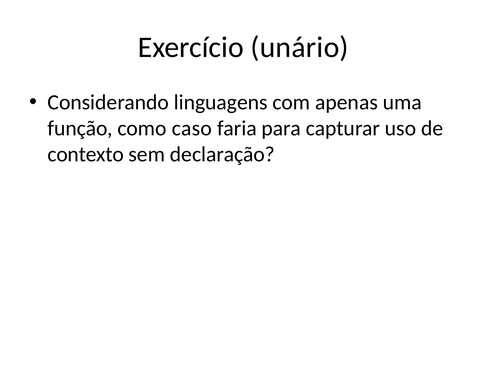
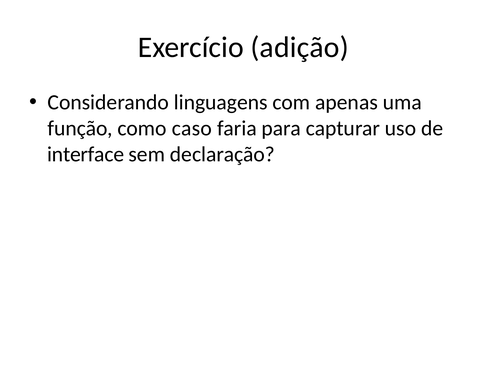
unário: unário -> adição
contexto: contexto -> interface
